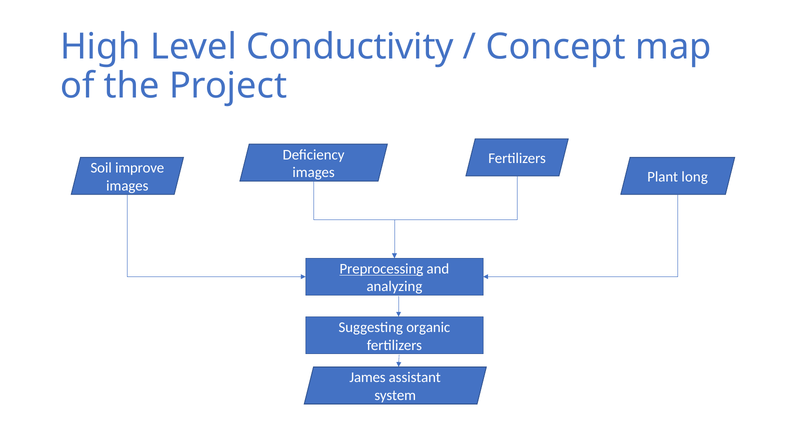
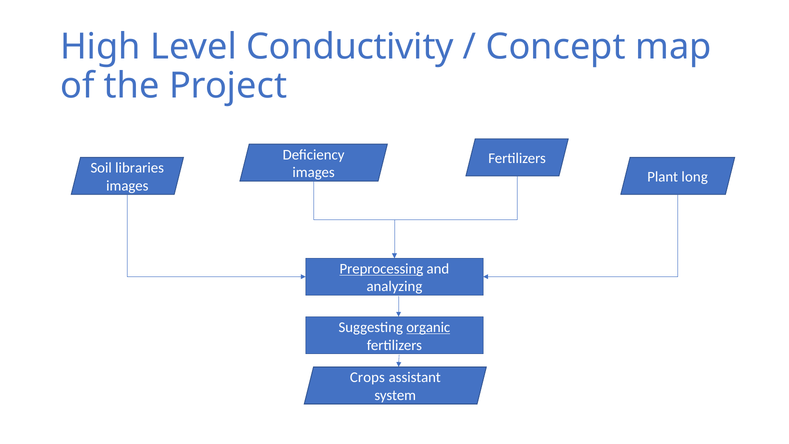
improve: improve -> libraries
organic underline: none -> present
James: James -> Crops
